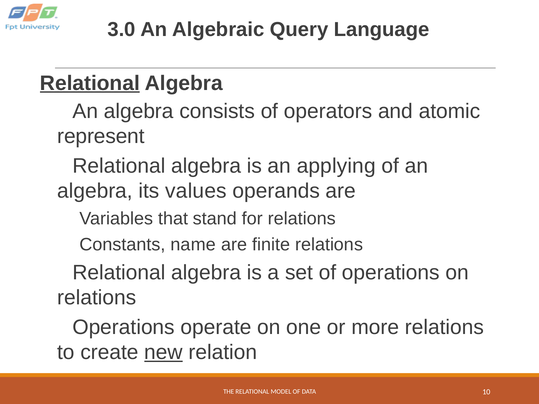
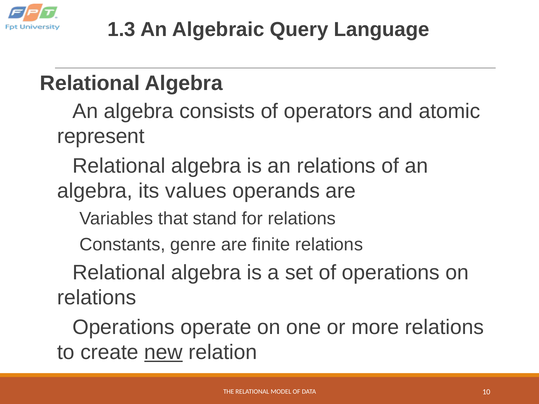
3.0: 3.0 -> 1.3
Relational at (90, 83) underline: present -> none
an applying: applying -> relations
name: name -> genre
